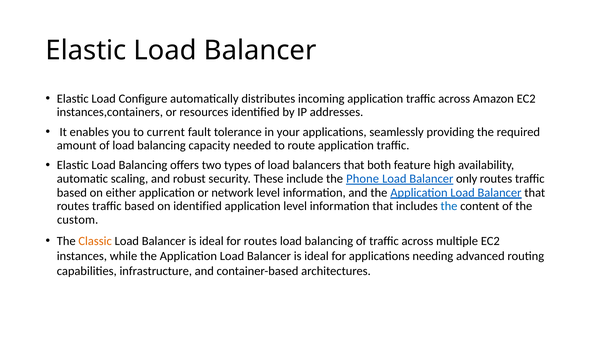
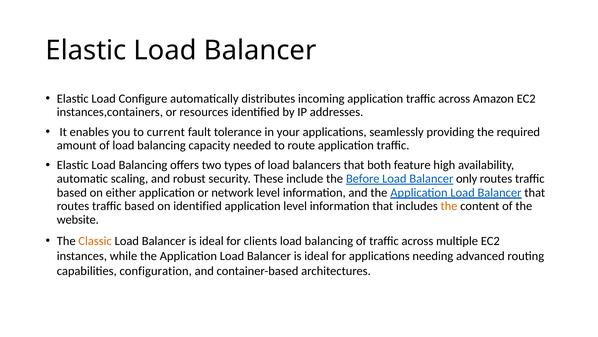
Phone: Phone -> Before
the at (449, 206) colour: blue -> orange
custom: custom -> website
for routes: routes -> clients
infrastructure: infrastructure -> configuration
